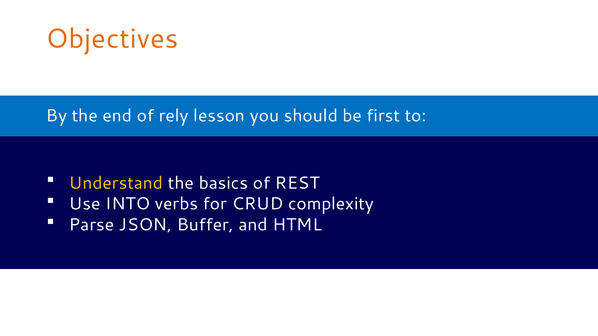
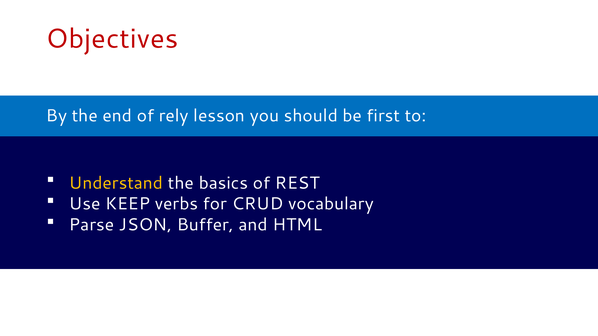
Objectives colour: orange -> red
INTO: INTO -> KEEP
complexity: complexity -> vocabulary
